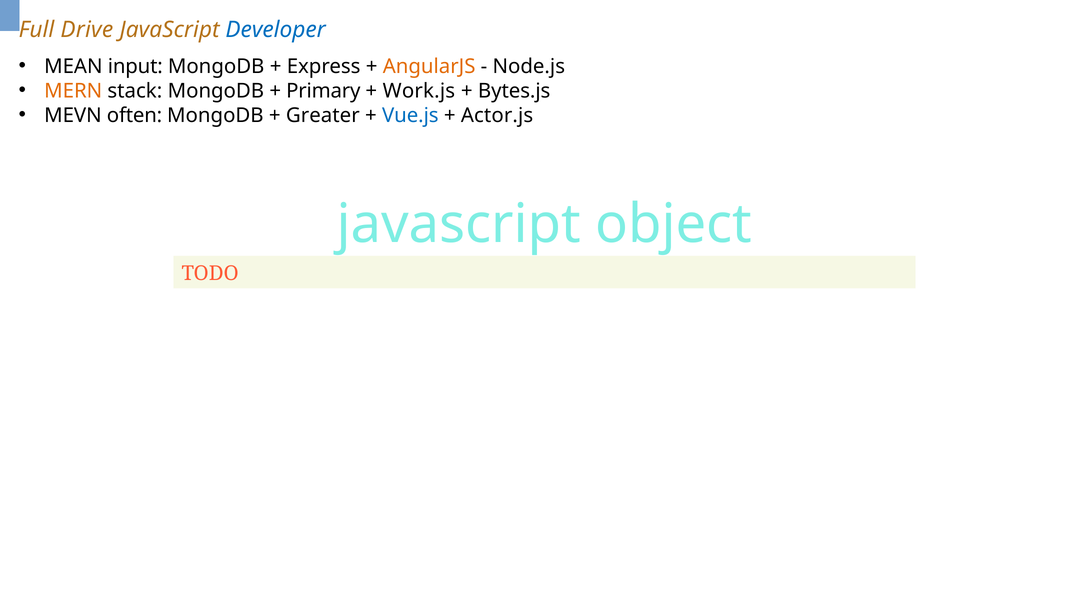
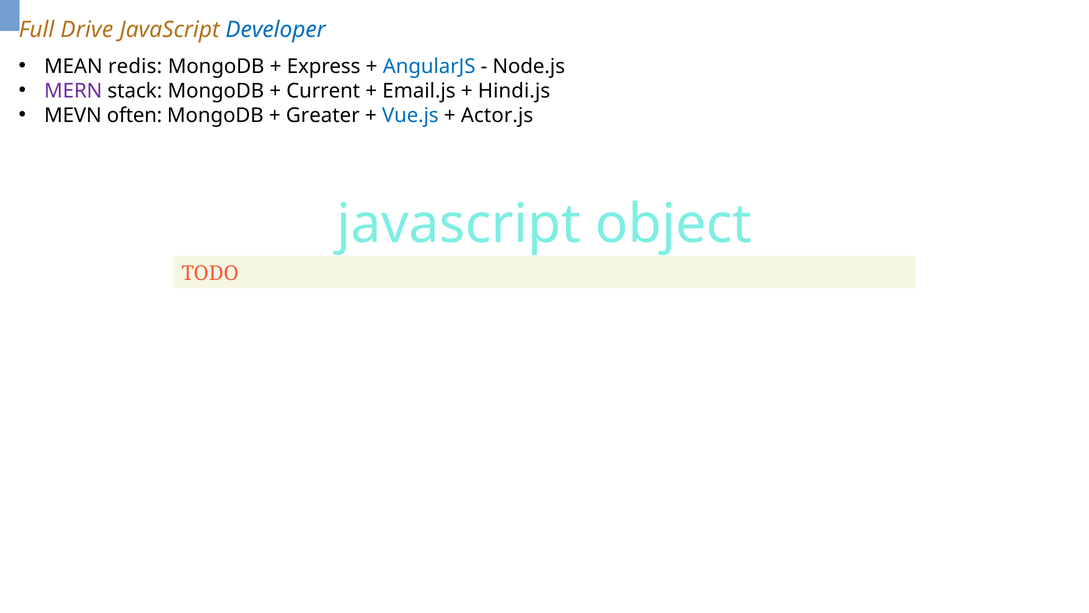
input: input -> redis
AngularJS colour: orange -> blue
MERN colour: orange -> purple
Primary: Primary -> Current
Work.js: Work.js -> Email.js
Bytes.js: Bytes.js -> Hindi.js
